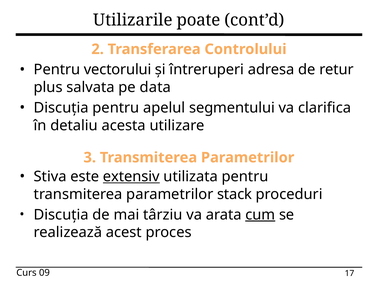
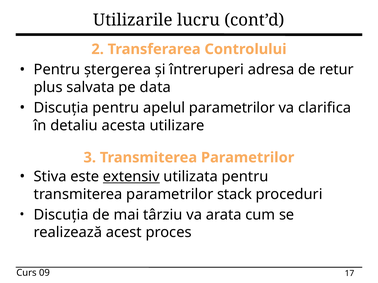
poate: poate -> lucru
vectorului: vectorului -> ștergerea
apelul segmentului: segmentului -> parametrilor
cum underline: present -> none
